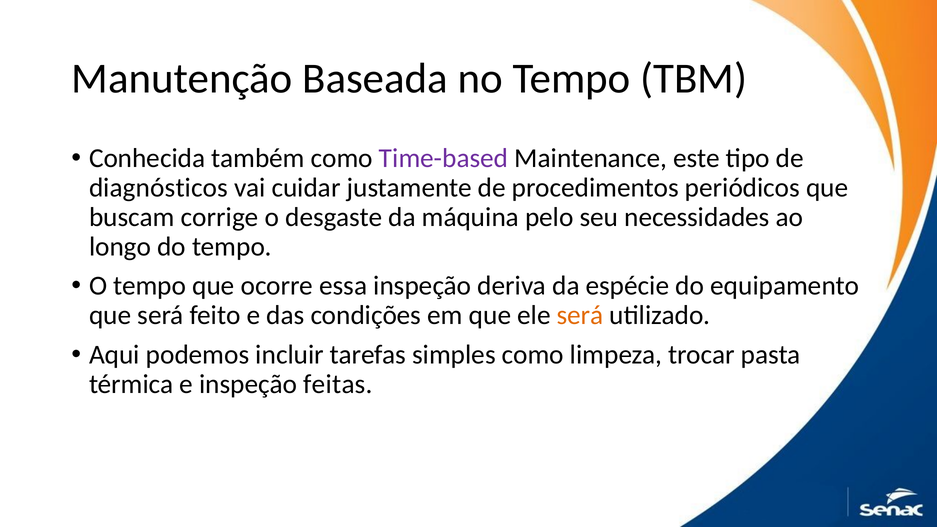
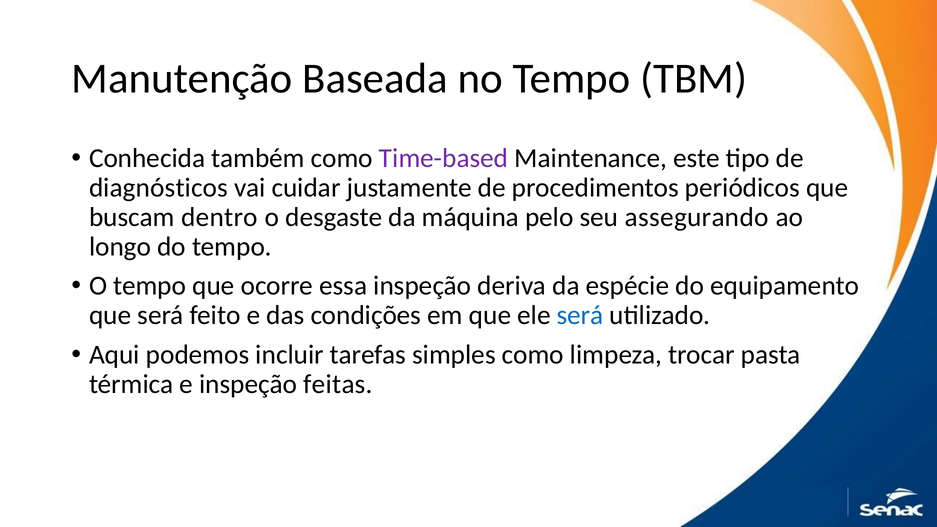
corrige: corrige -> dentro
necessidades: necessidades -> assegurando
será at (580, 315) colour: orange -> blue
